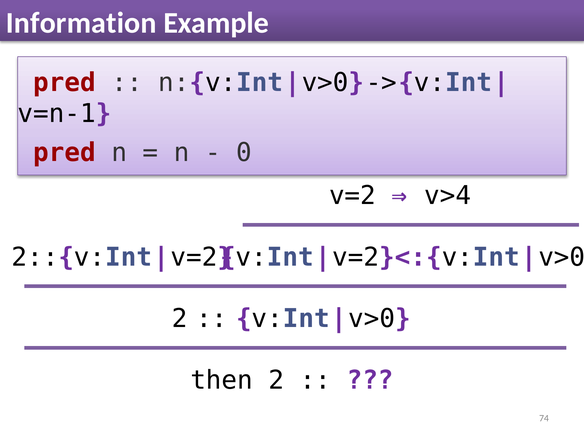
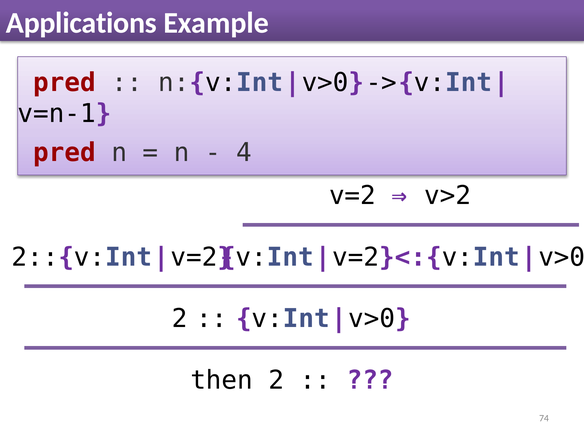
Information: Information -> Applications
0: 0 -> 4
v>4: v>4 -> v>2
